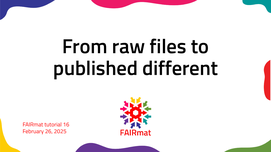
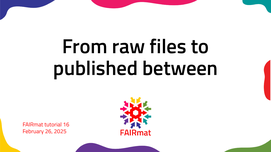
different: different -> between
